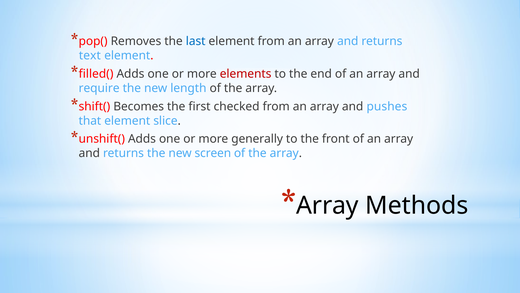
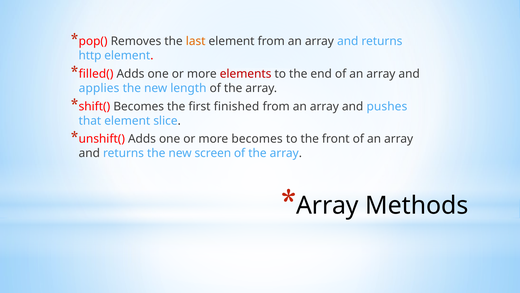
last colour: blue -> orange
text: text -> http
require: require -> applies
checked: checked -> finished
more generally: generally -> becomes
